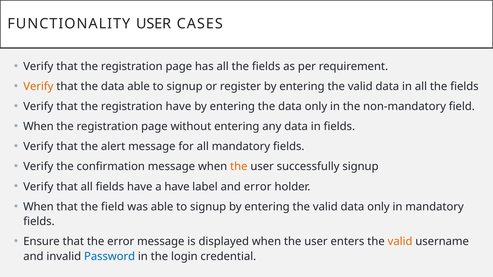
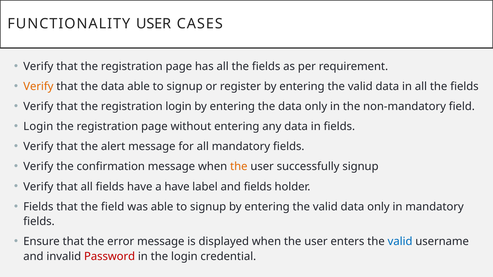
registration have: have -> login
When at (38, 127): When -> Login
and error: error -> fields
When at (38, 207): When -> Fields
valid at (400, 242) colour: orange -> blue
Password colour: blue -> red
